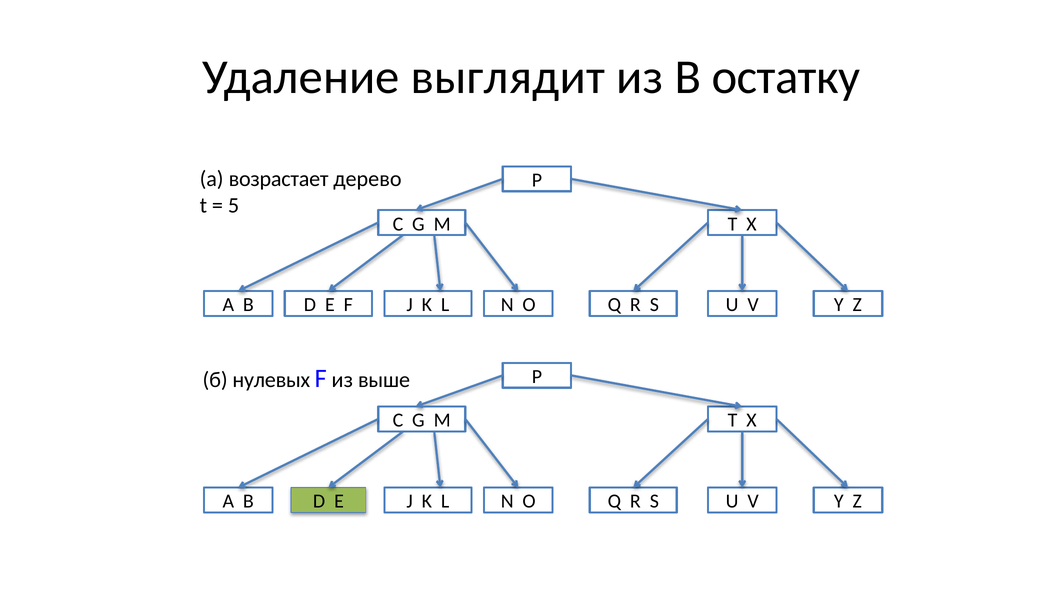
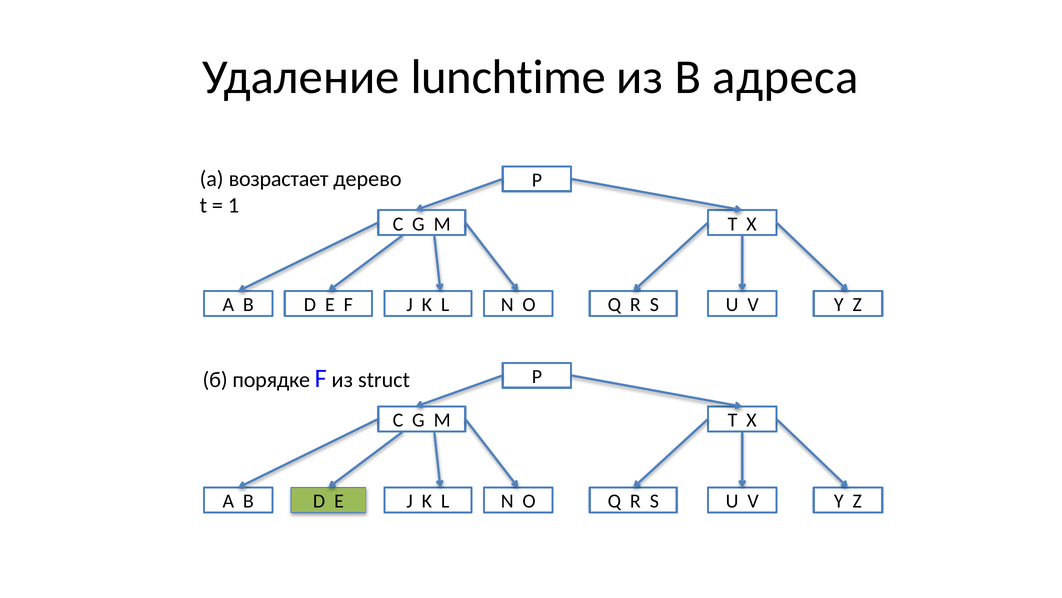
выглядит: выглядит -> lunchtime
остатку: остатку -> адреса
5: 5 -> 1
нулевых: нулевых -> порядке
выше: выше -> struct
